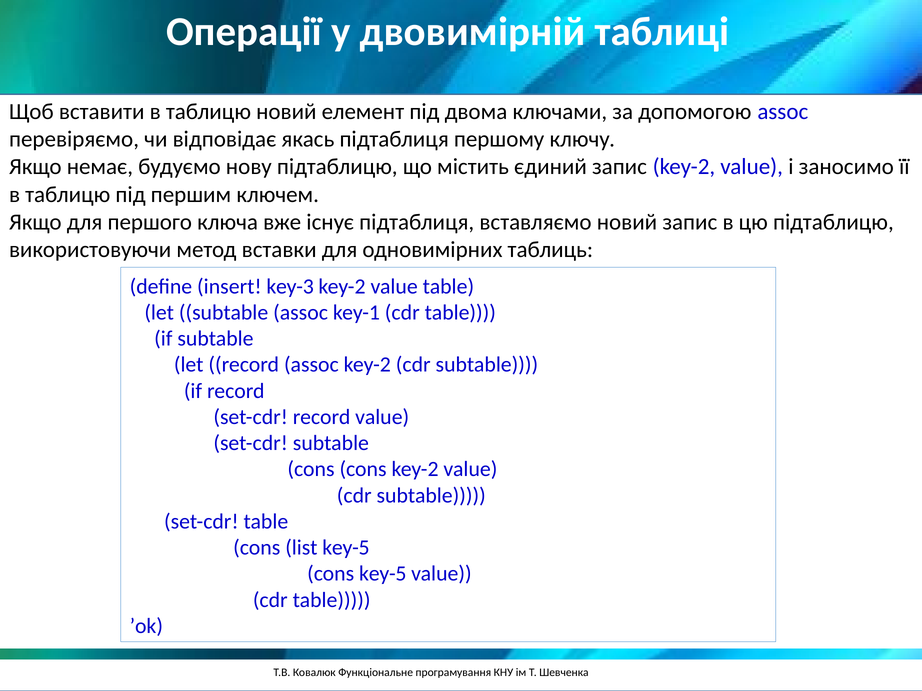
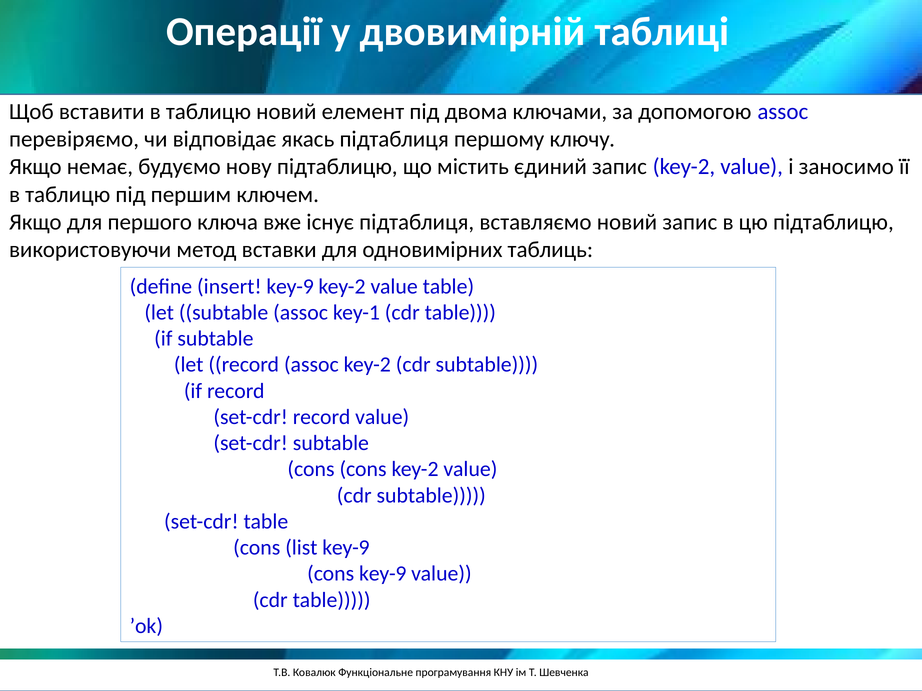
insert key-3: key-3 -> key-9
list key-5: key-5 -> key-9
cons key-5: key-5 -> key-9
